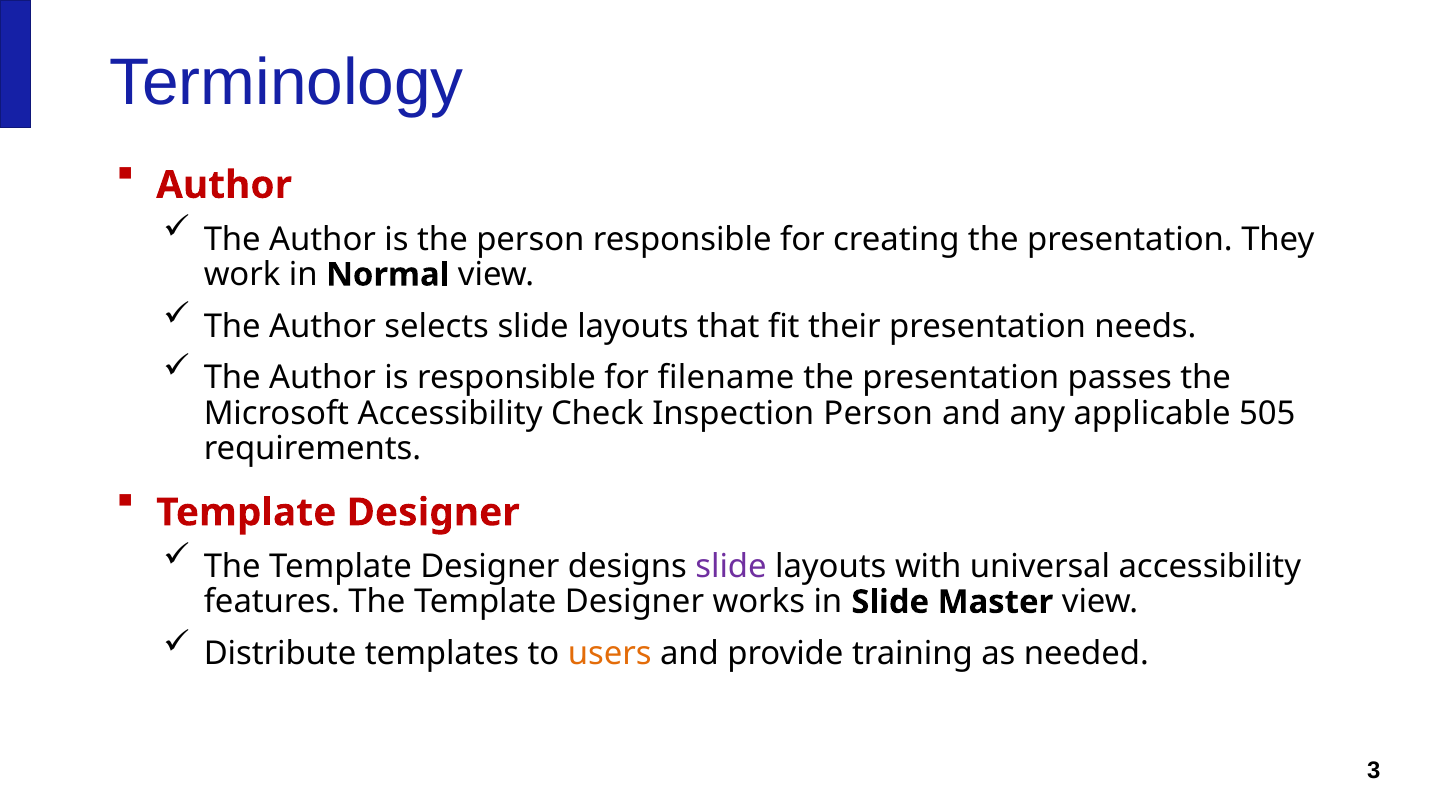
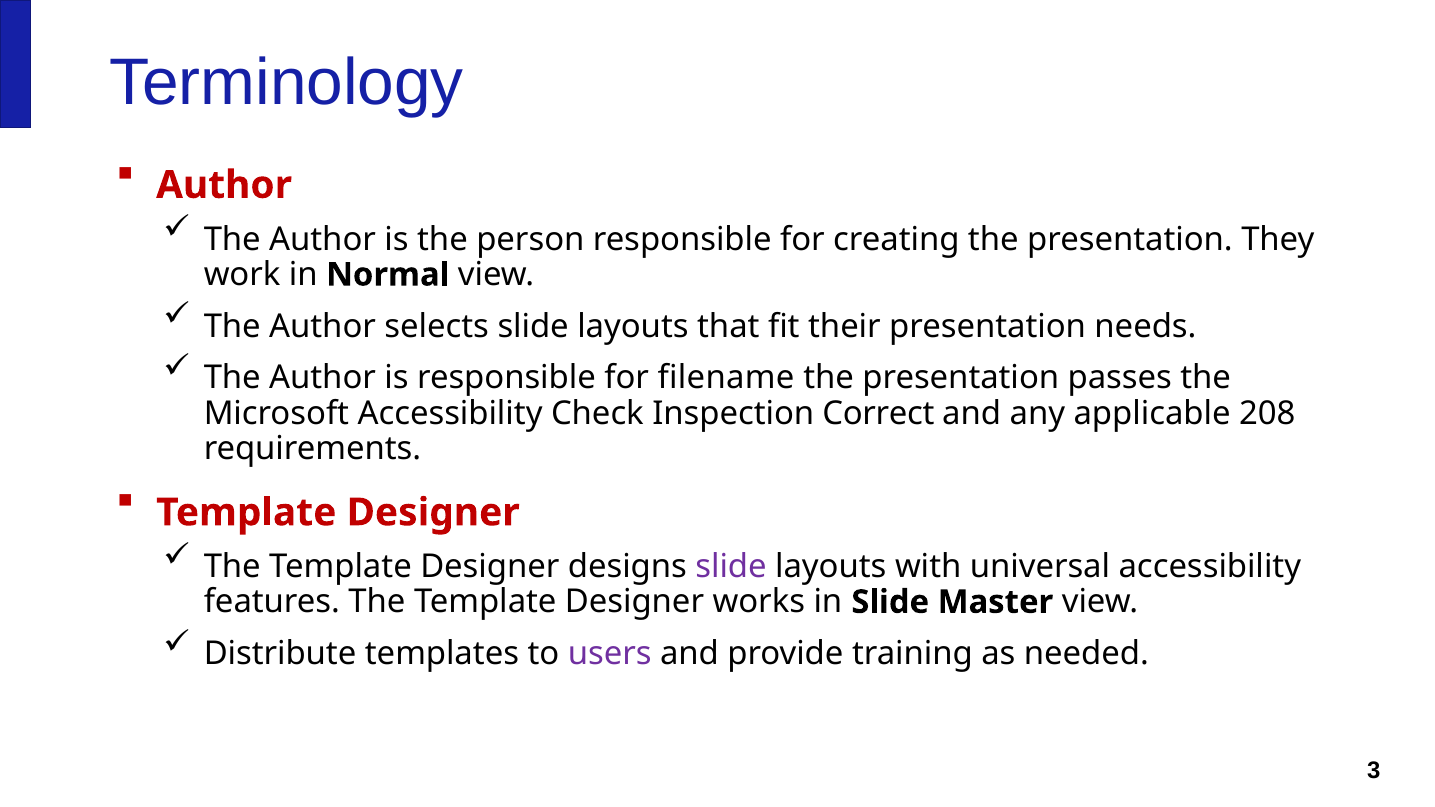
Inspection Person: Person -> Correct
505: 505 -> 208
users colour: orange -> purple
